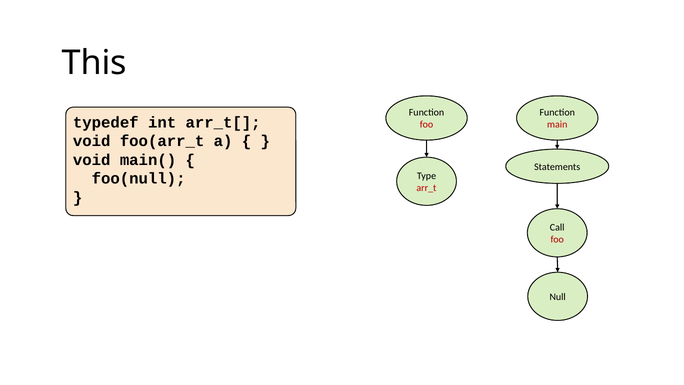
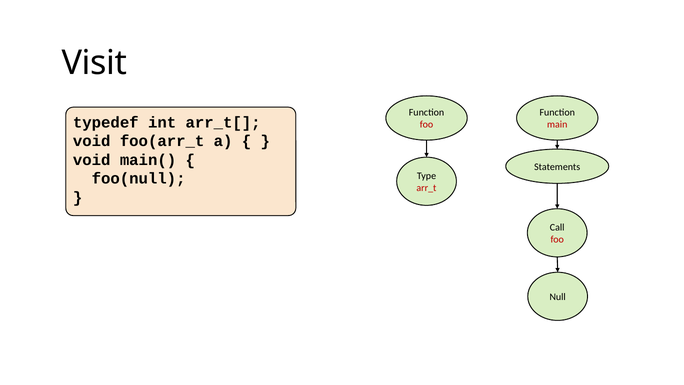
This: This -> Visit
